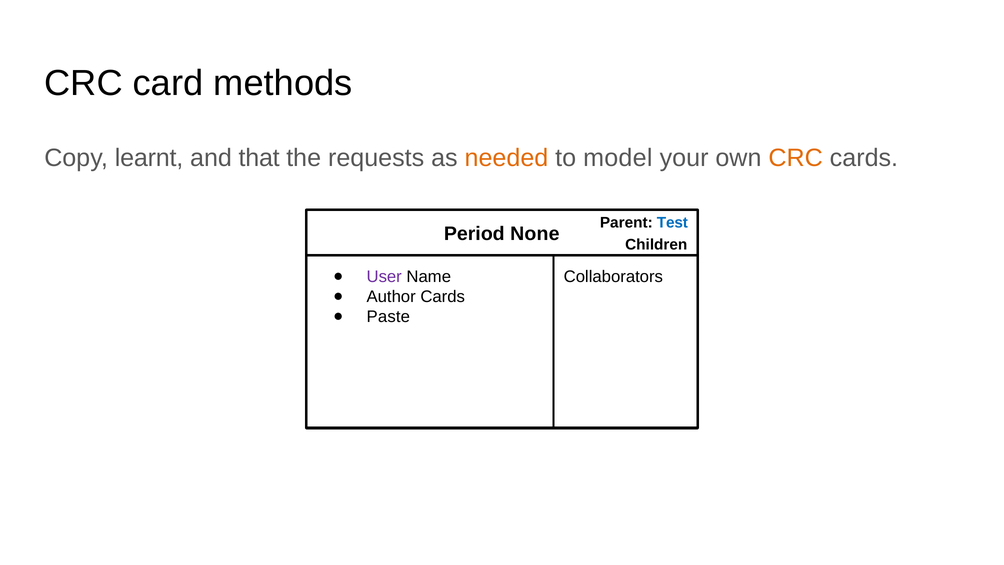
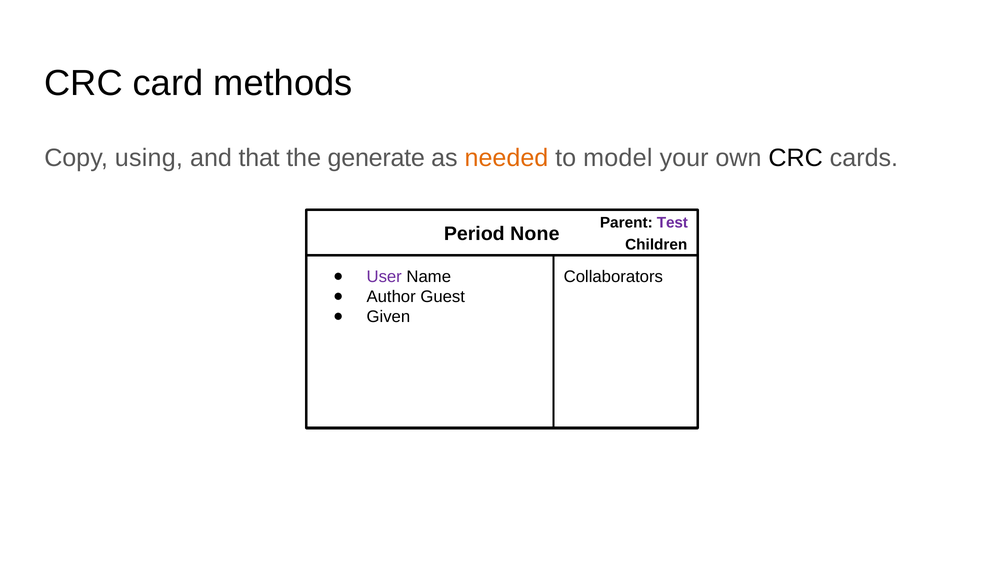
learnt: learnt -> using
requests: requests -> generate
CRC at (796, 158) colour: orange -> black
Test colour: blue -> purple
Author Cards: Cards -> Guest
Paste: Paste -> Given
